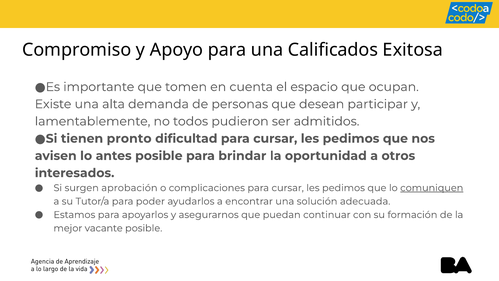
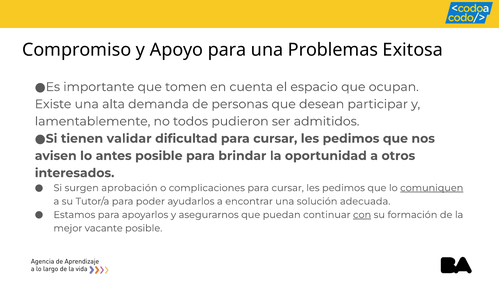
Calificados: Calificados -> Problemas
pronto: pronto -> validar
con underline: none -> present
